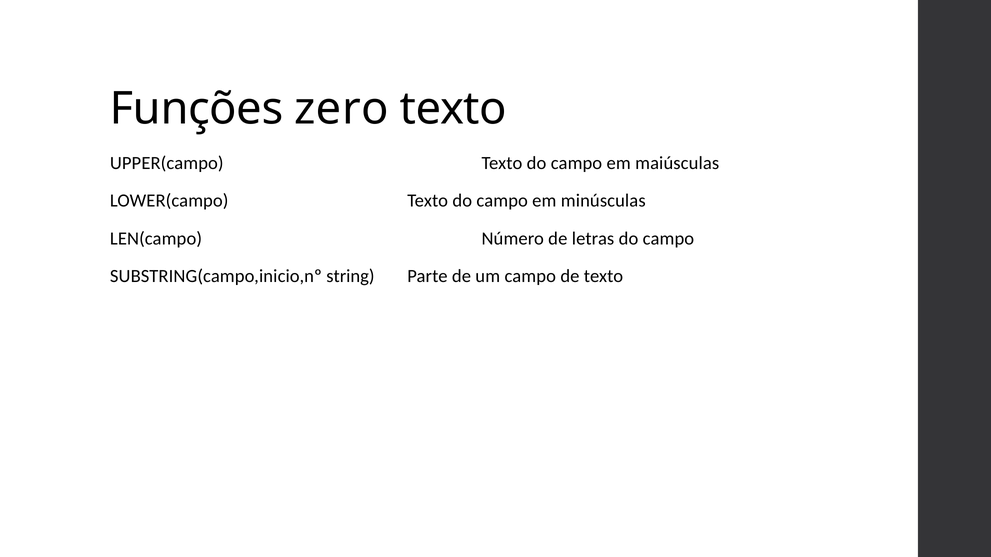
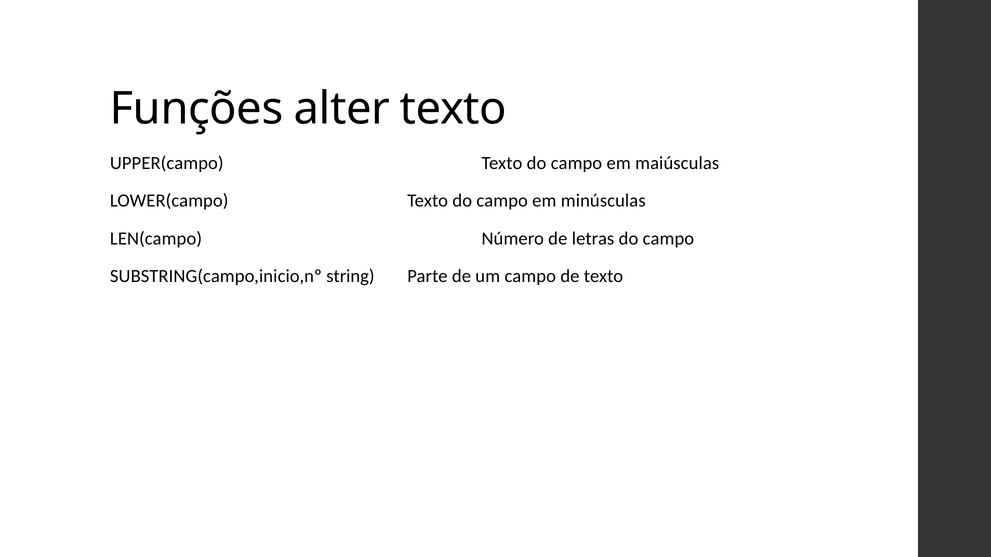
zero: zero -> alter
